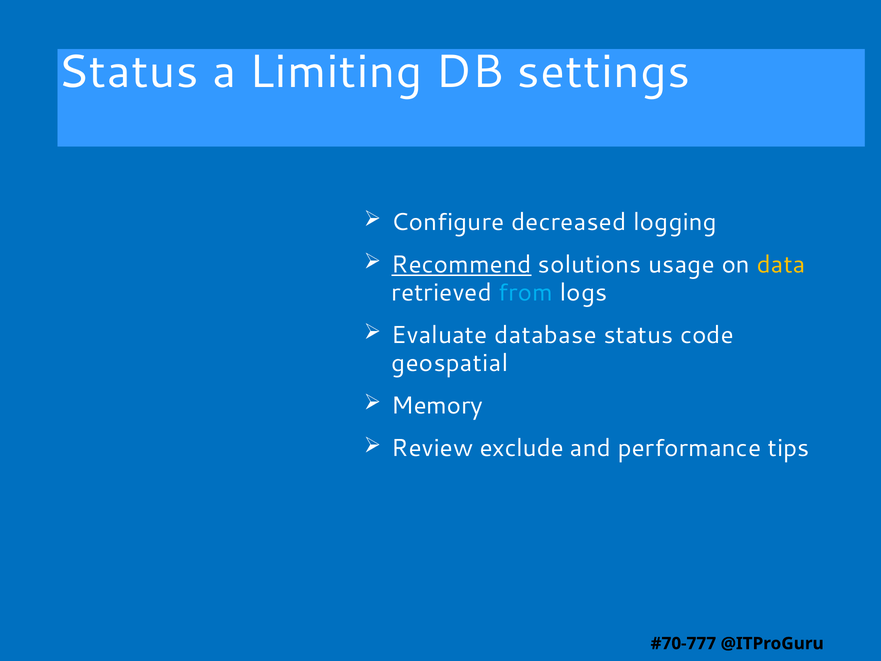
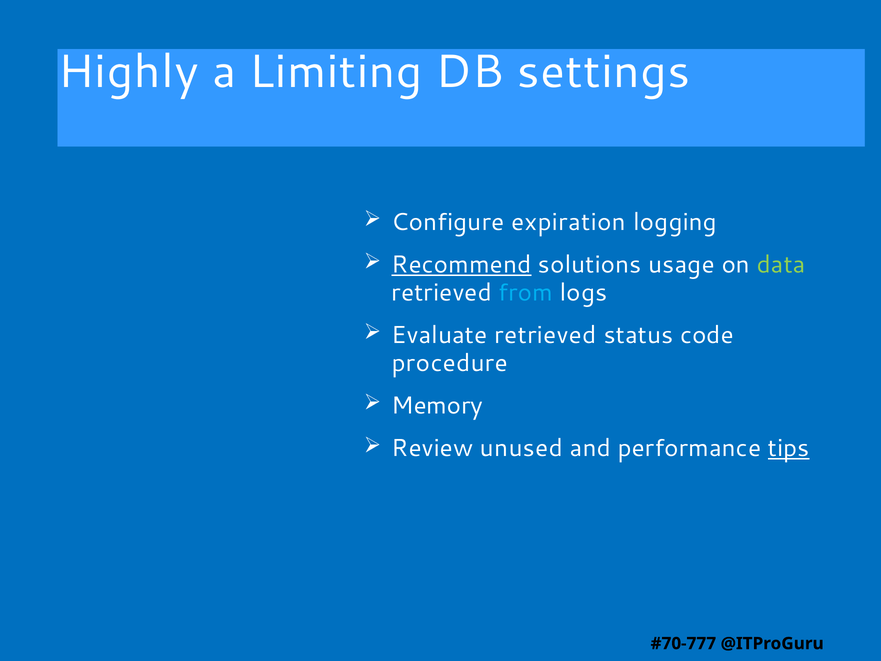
Status at (128, 72): Status -> Highly
decreased: decreased -> expiration
data colour: yellow -> light green
Evaluate database: database -> retrieved
geospatial: geospatial -> procedure
exclude: exclude -> unused
tips underline: none -> present
